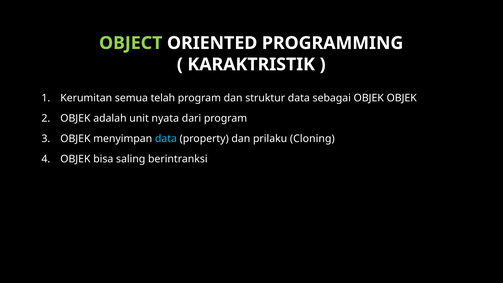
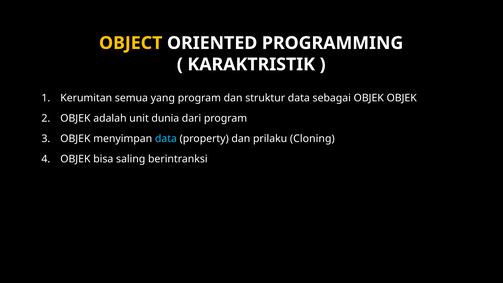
OBJECT colour: light green -> yellow
telah: telah -> yang
nyata: nyata -> dunia
